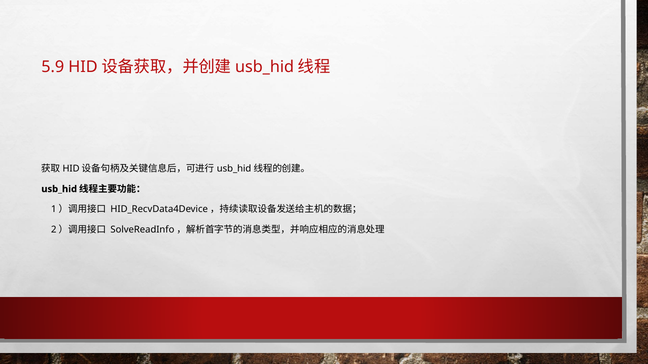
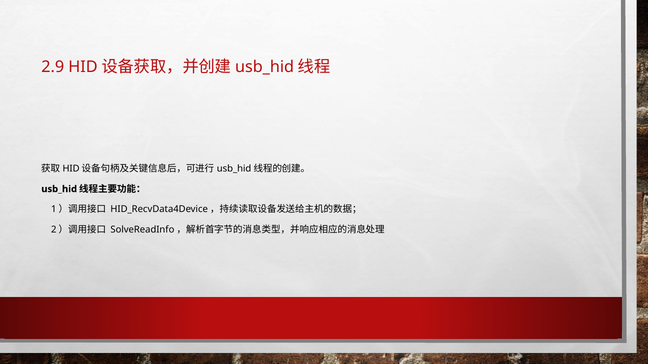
5.9: 5.9 -> 2.9
